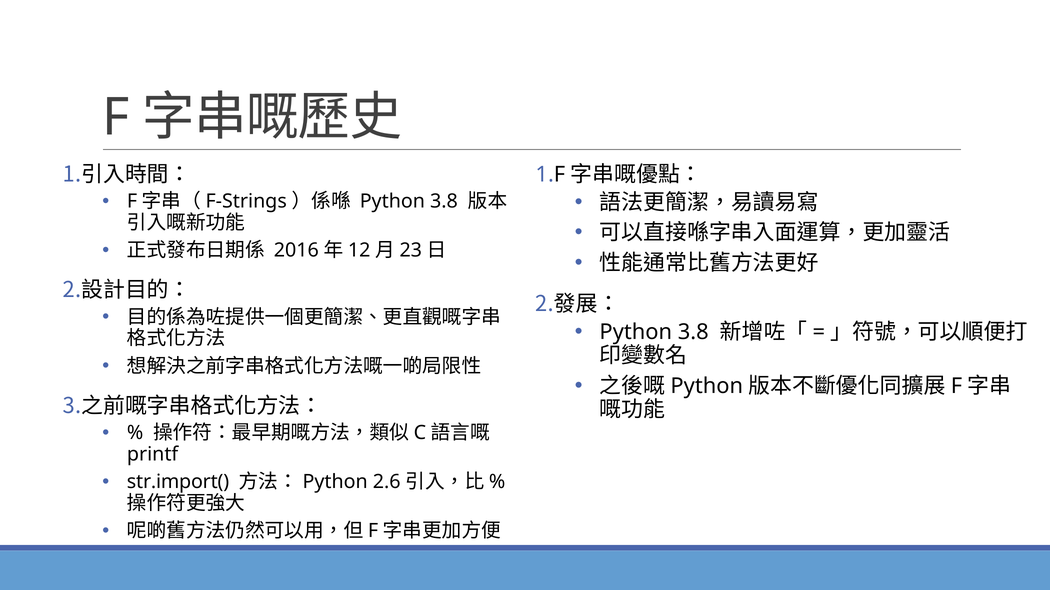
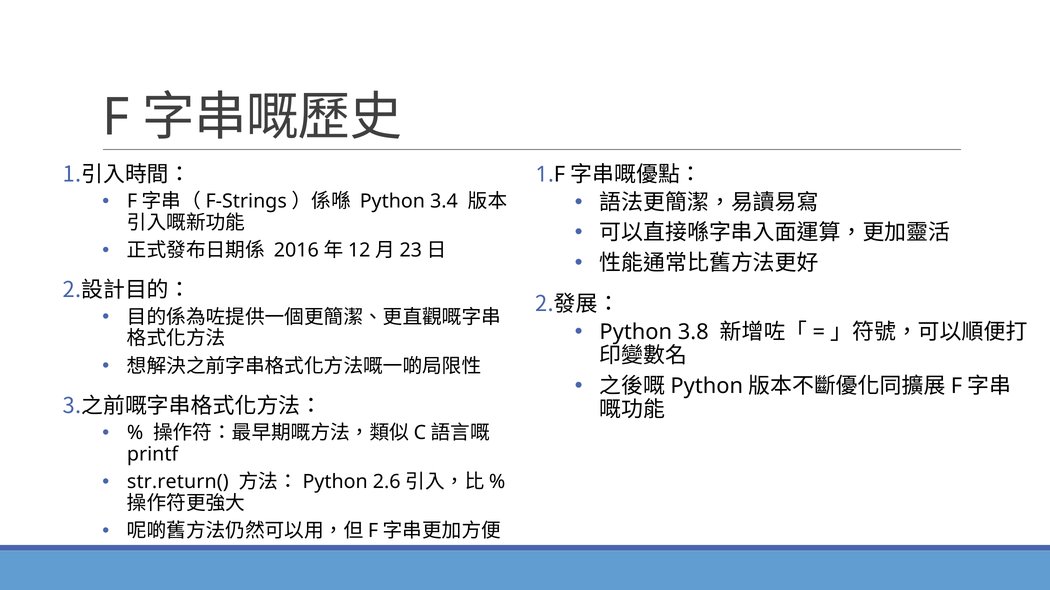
3.8 at (444, 201): 3.8 -> 3.4
str.import(: str.import( -> str.return(
